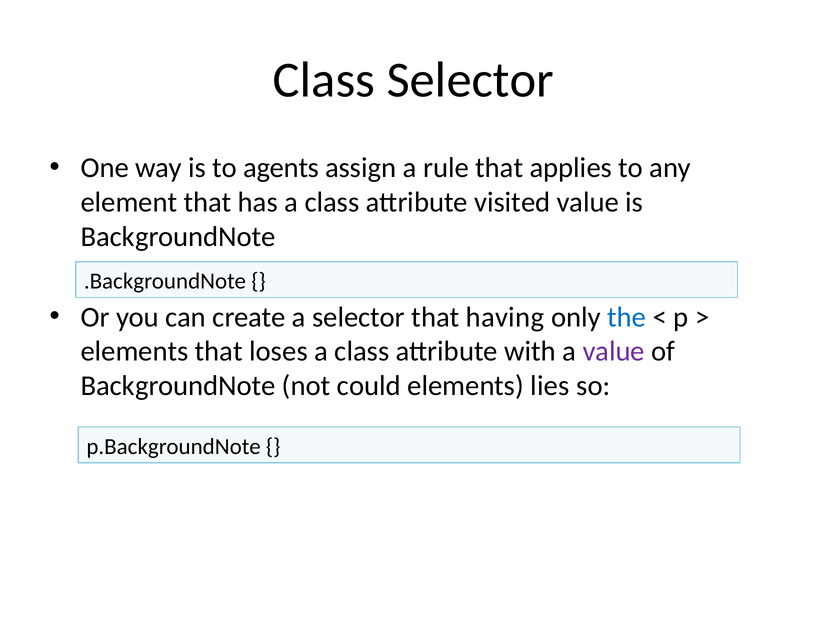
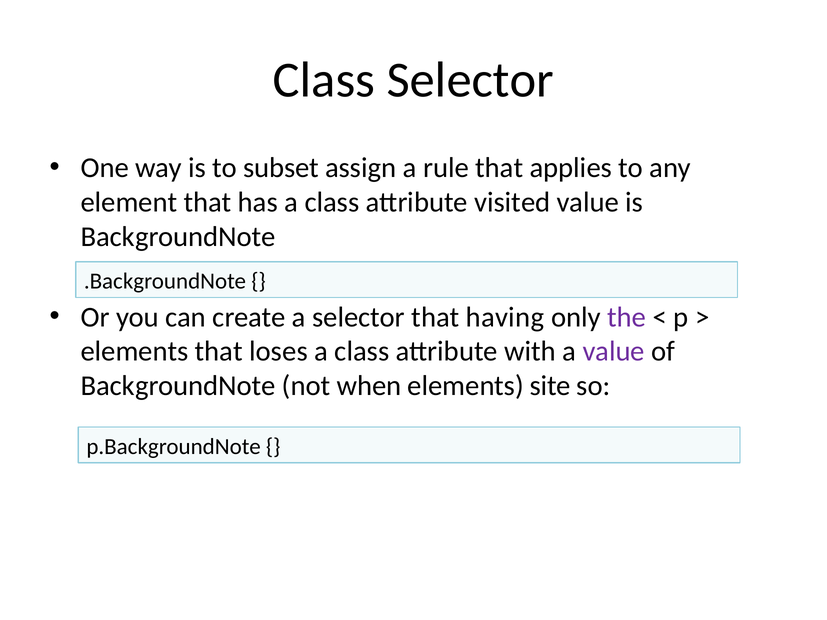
agents: agents -> subset
the colour: blue -> purple
could: could -> when
lies: lies -> site
